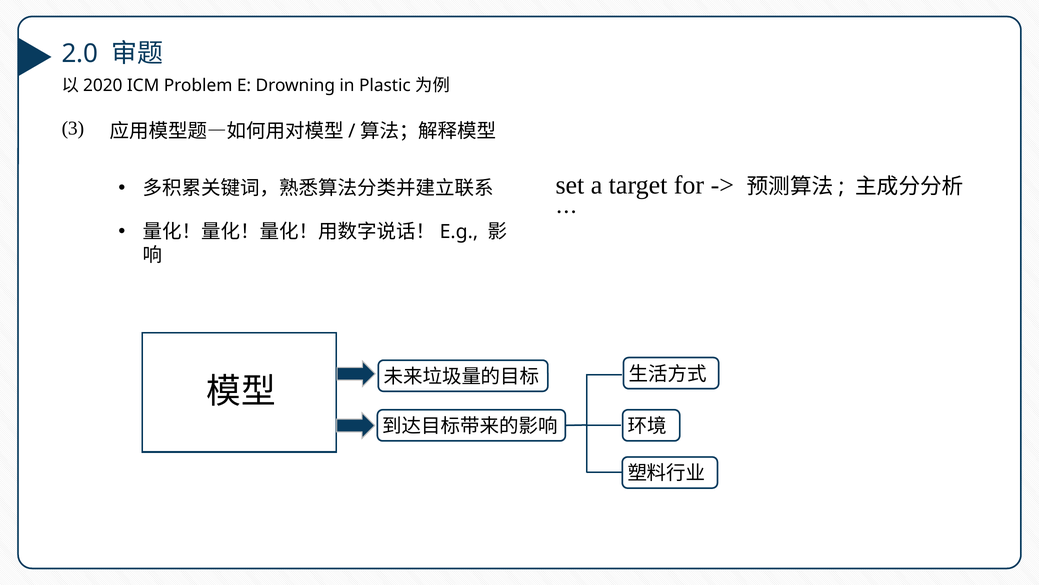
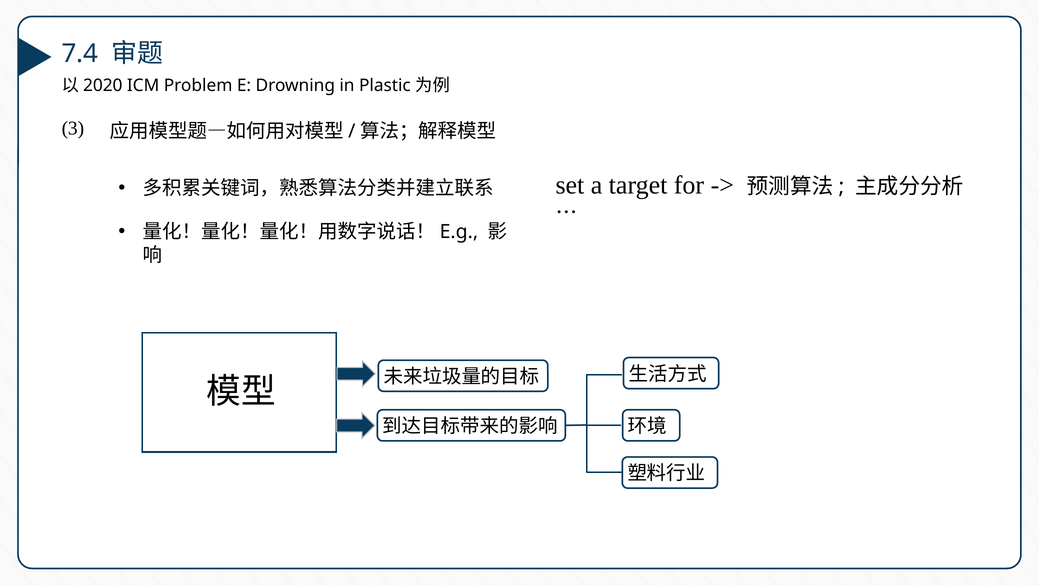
2.0: 2.0 -> 7.4
